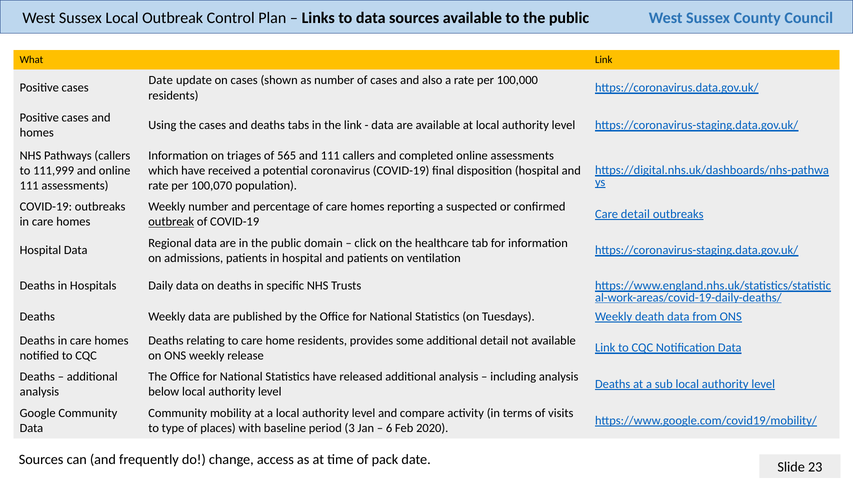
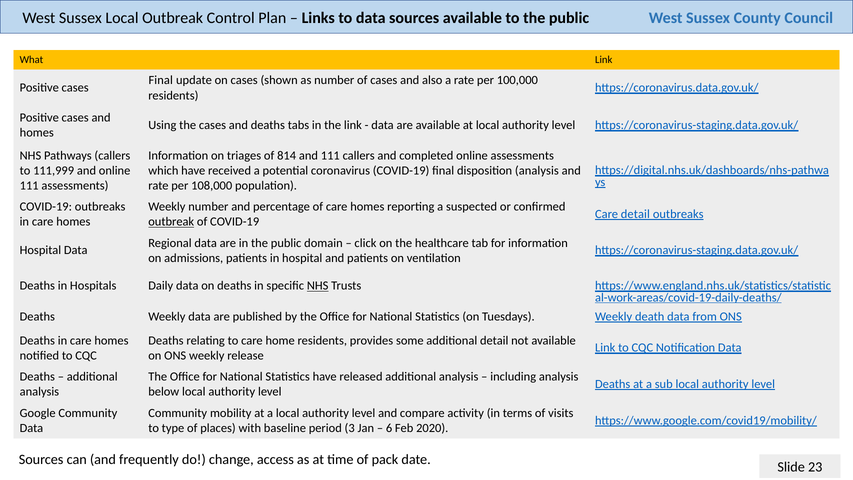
Date at (161, 80): Date -> Final
565: 565 -> 814
disposition hospital: hospital -> analysis
100,070: 100,070 -> 108,000
NHS at (318, 286) underline: none -> present
